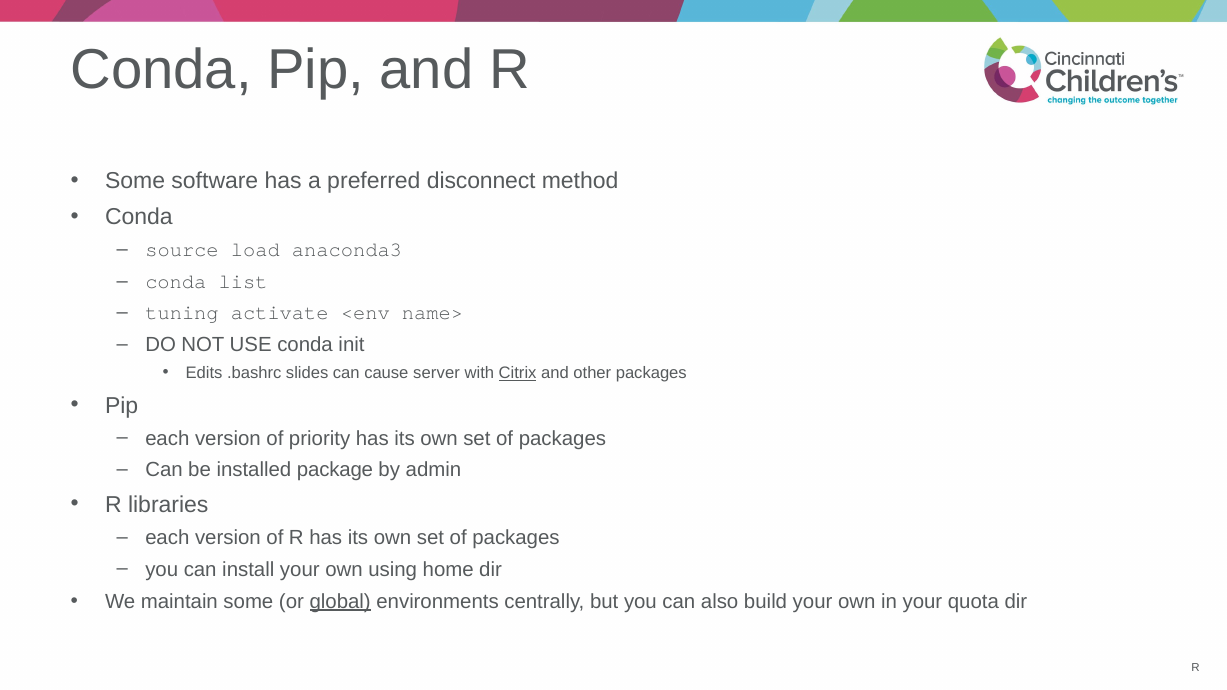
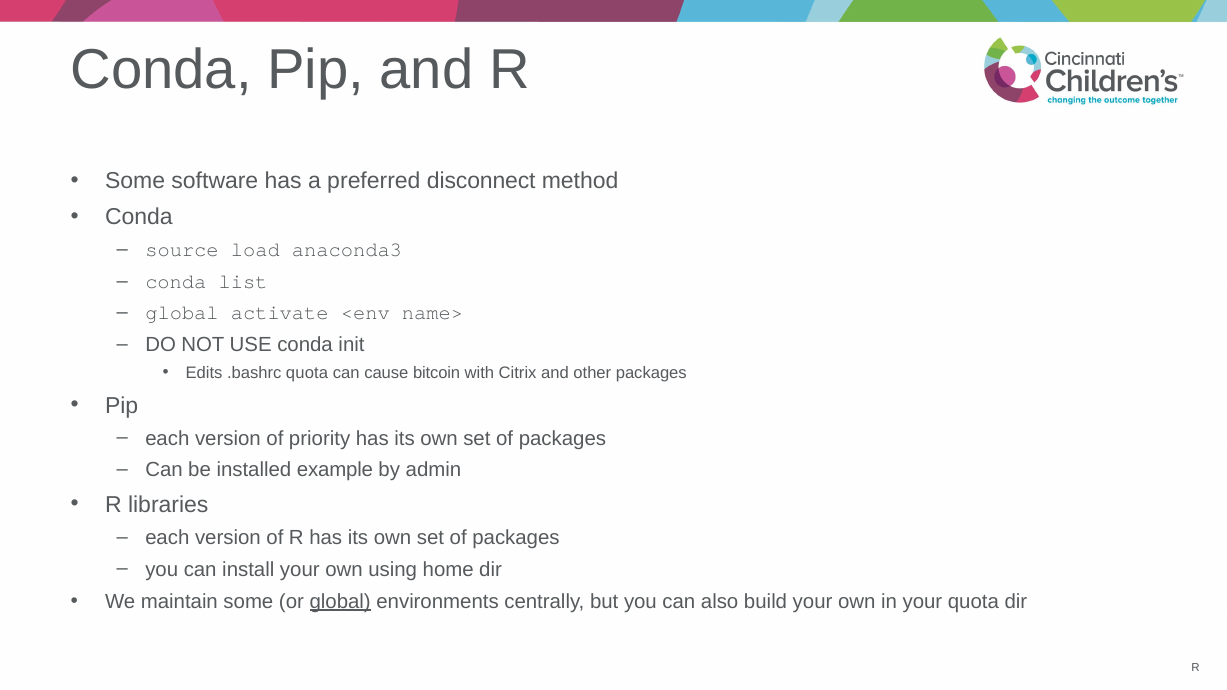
tuning at (182, 313): tuning -> global
.bashrc slides: slides -> quota
server: server -> bitcoin
Citrix underline: present -> none
package: package -> example
